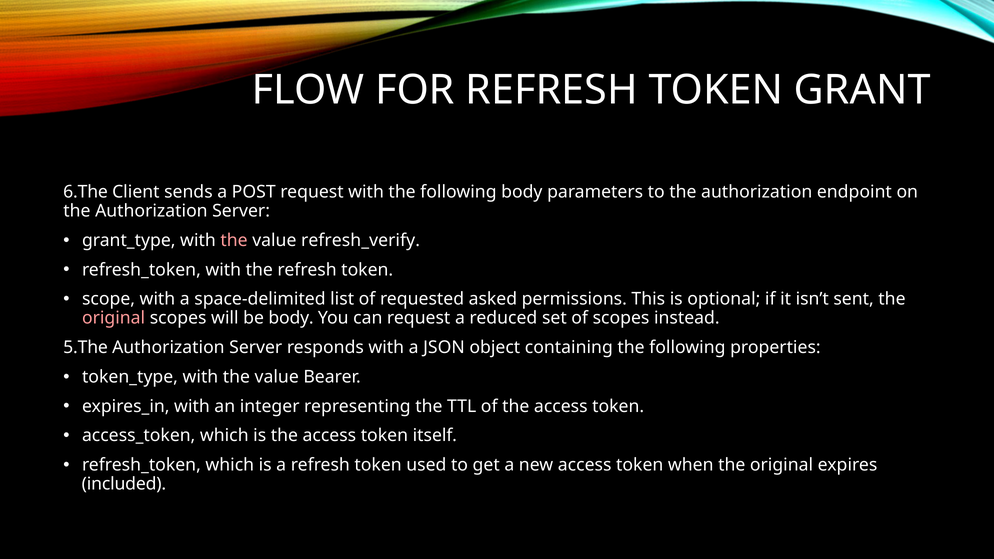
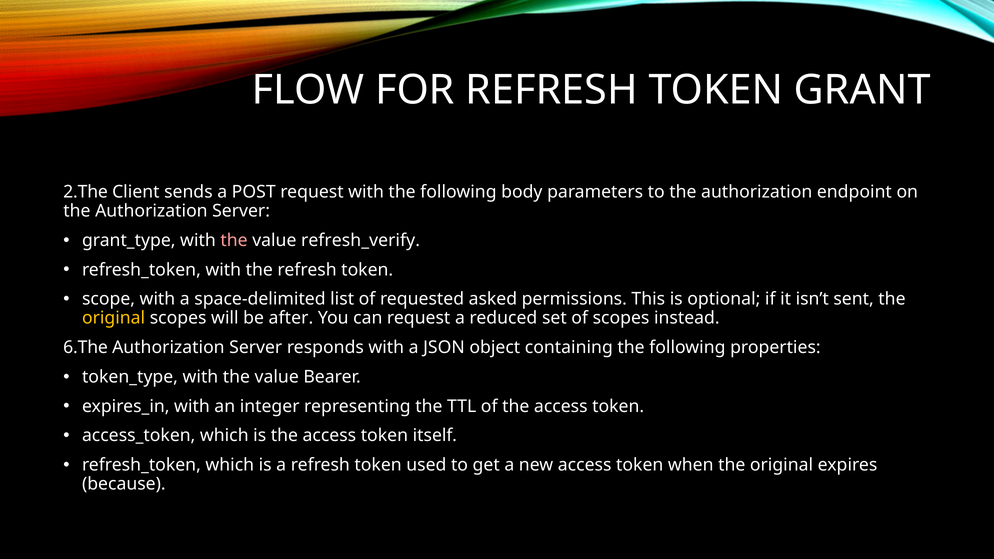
6.The: 6.The -> 2.The
original at (114, 318) colour: pink -> yellow
be body: body -> after
5.The: 5.The -> 6.The
included: included -> because
